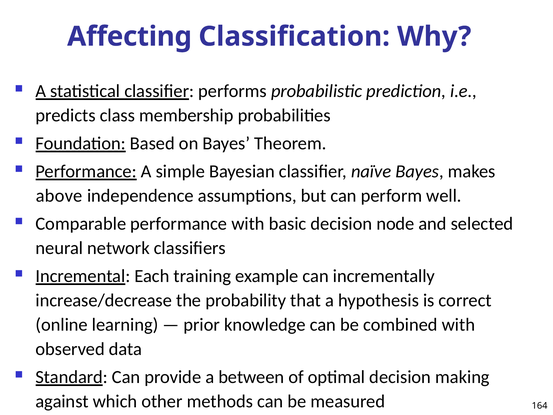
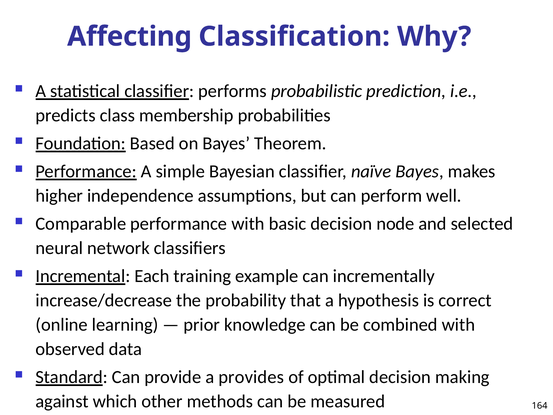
above: above -> higher
between: between -> provides
